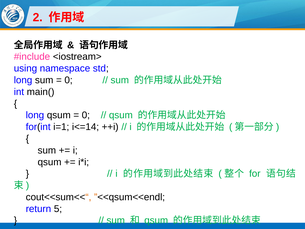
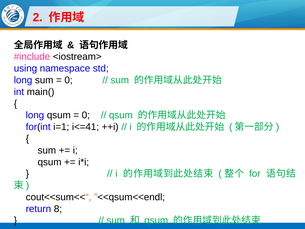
i<=14: i<=14 -> i<=41
5: 5 -> 8
